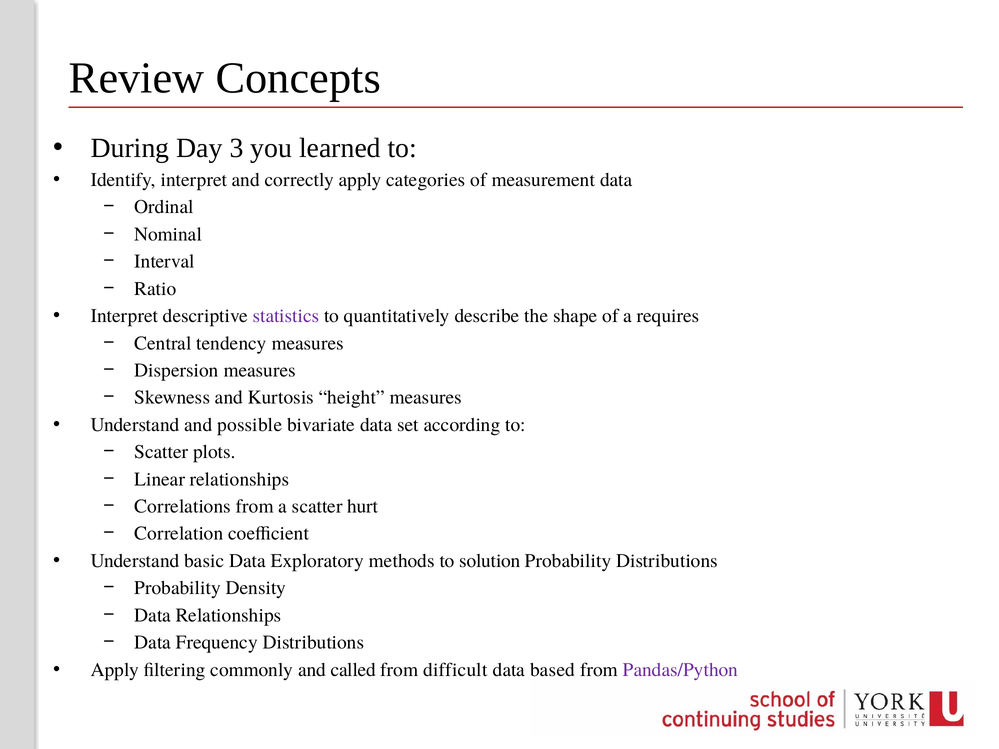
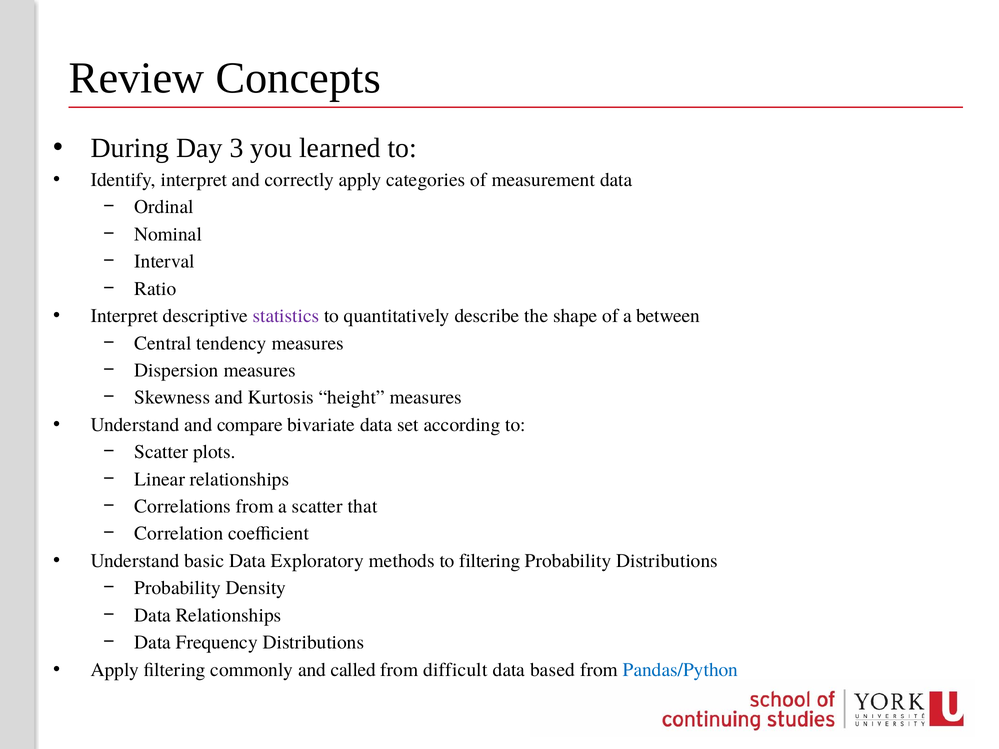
requires: requires -> between
possible: possible -> compare
hurt: hurt -> that
to solution: solution -> filtering
Pandas/Python colour: purple -> blue
